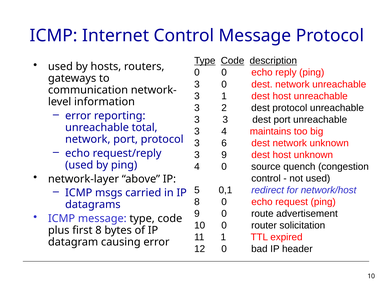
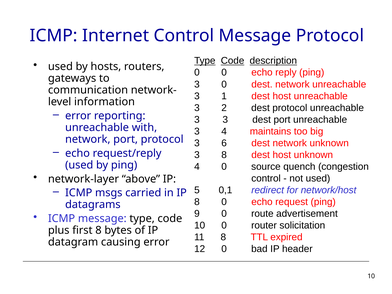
total: total -> with
3 9: 9 -> 8
11 1: 1 -> 8
